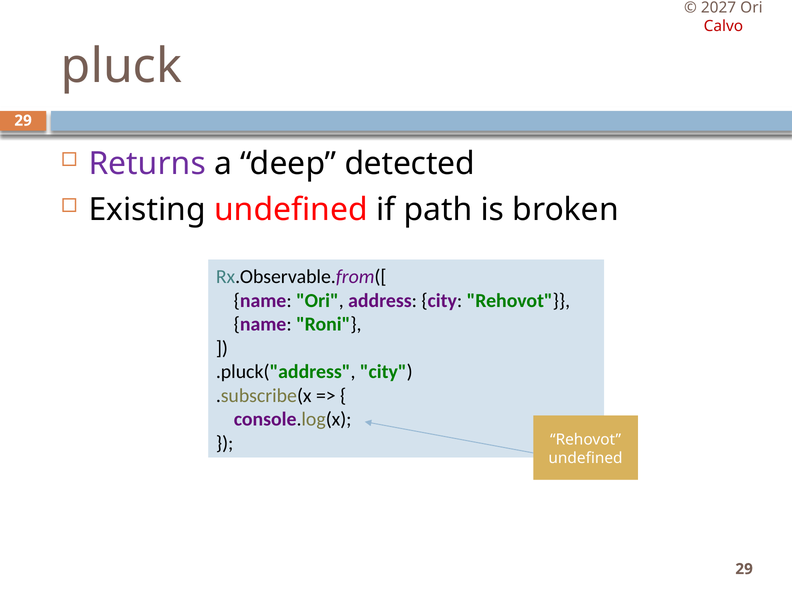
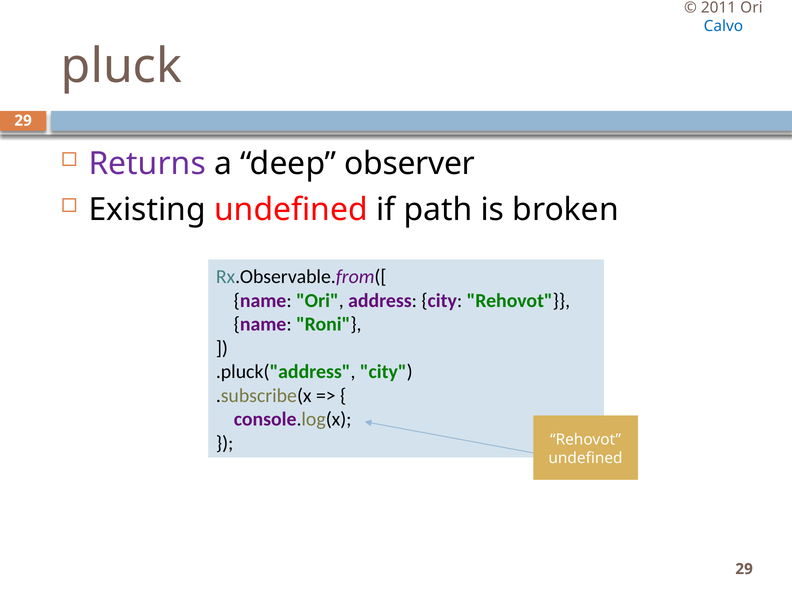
2027: 2027 -> 2011
Calvo colour: red -> blue
detected: detected -> observer
